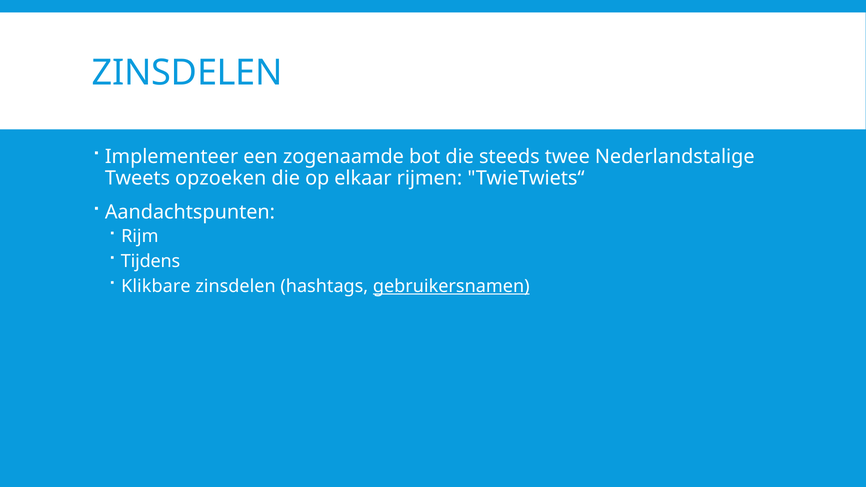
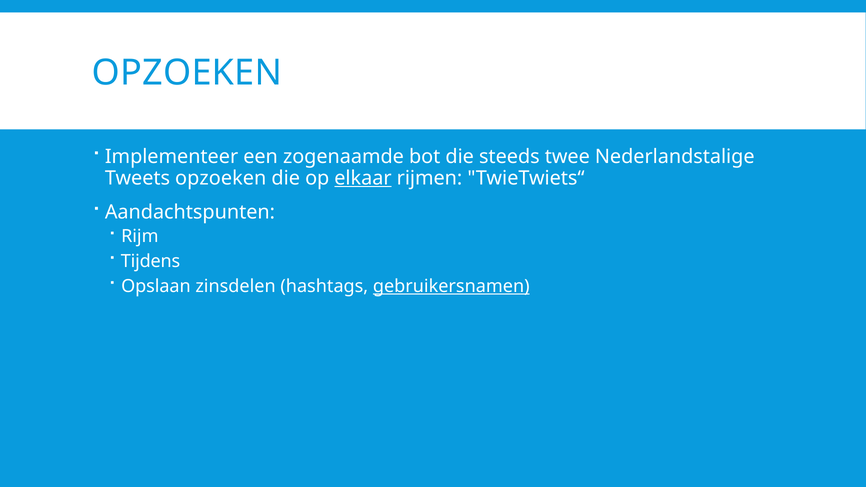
ZINSDELEN at (187, 73): ZINSDELEN -> OPZOEKEN
elkaar underline: none -> present
Klikbare: Klikbare -> Opslaan
